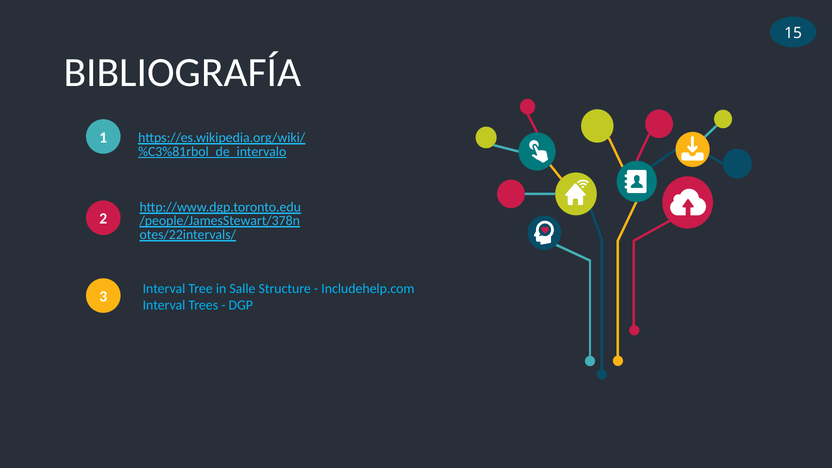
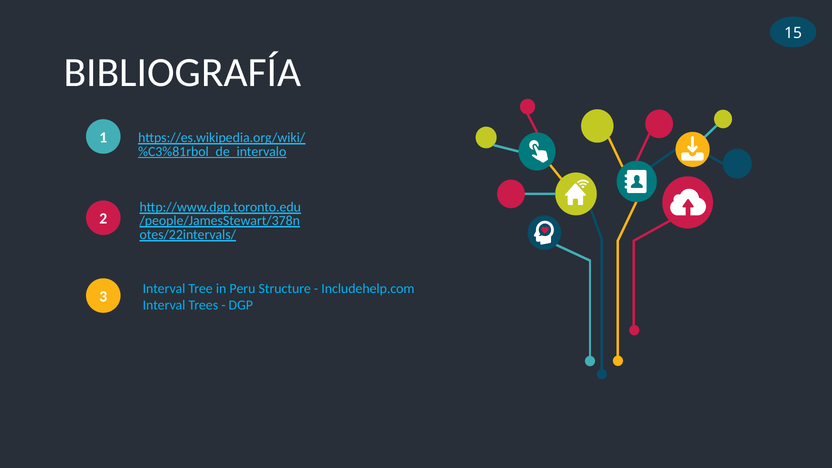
Salle: Salle -> Peru
